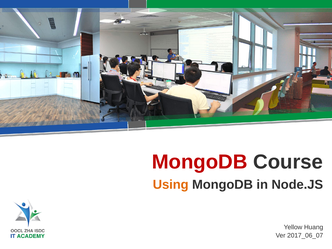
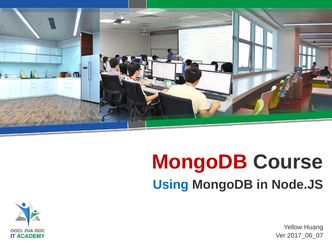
Using colour: orange -> blue
